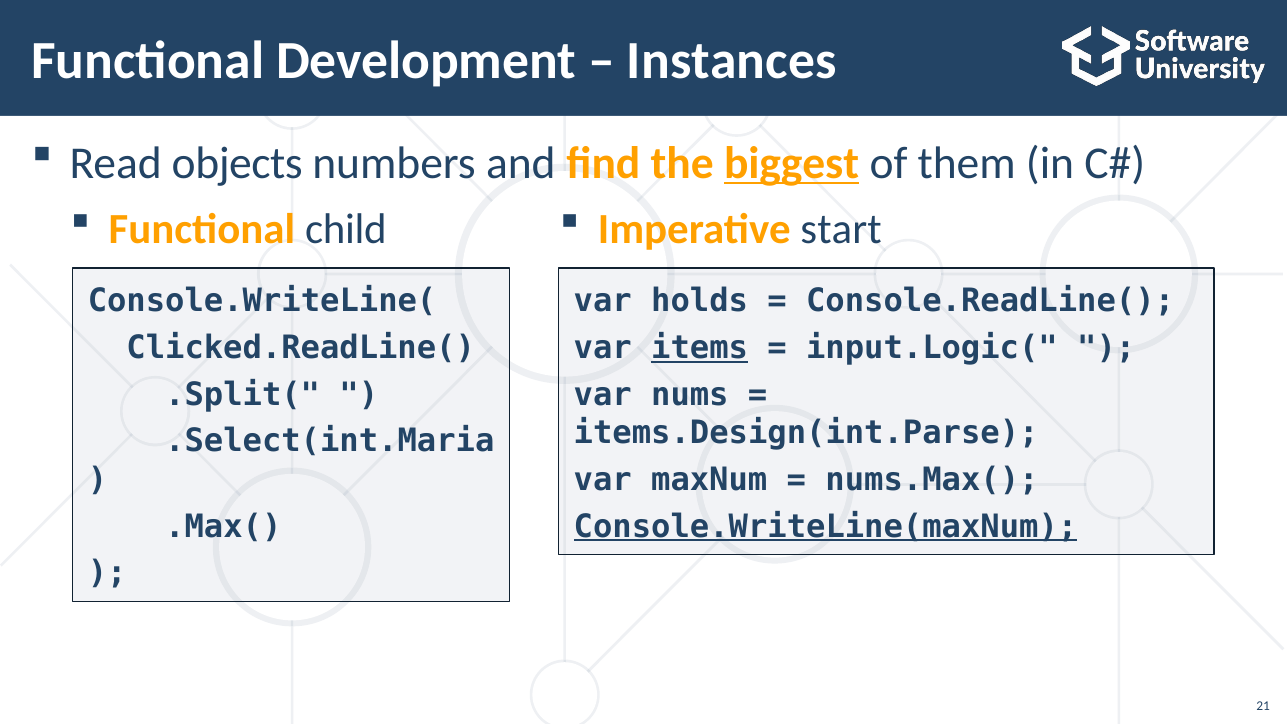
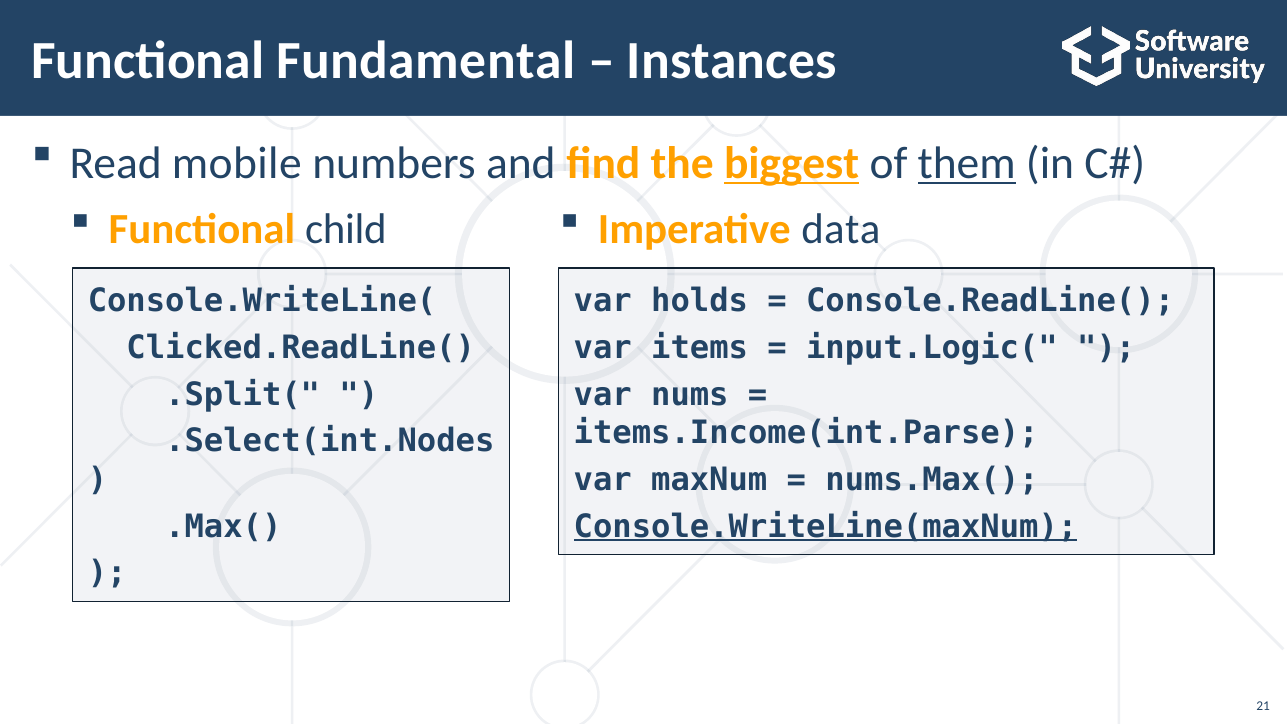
Development: Development -> Fundamental
objects: objects -> mobile
them underline: none -> present
start: start -> data
items underline: present -> none
items.Design(int.Parse: items.Design(int.Parse -> items.Income(int.Parse
.Select(int.Maria: .Select(int.Maria -> .Select(int.Nodes
